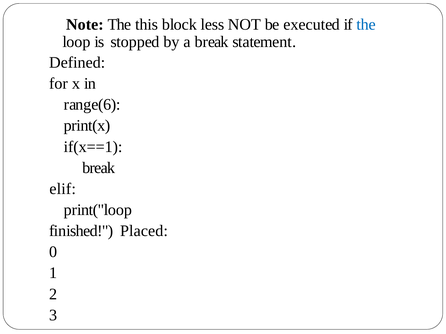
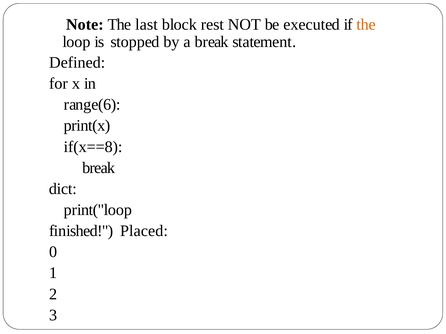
this: this -> last
less: less -> rest
the at (366, 24) colour: blue -> orange
if(x==1: if(x==1 -> if(x==8
elif: elif -> dict
